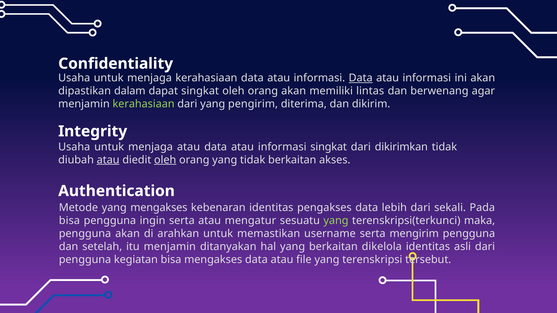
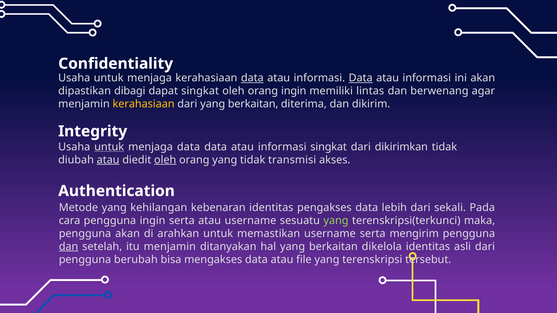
data at (252, 78) underline: none -> present
dalam: dalam -> dibagi
orang akan: akan -> ingin
kerahasiaan at (144, 104) colour: light green -> yellow
dari yang pengirim: pengirim -> berkaitan
untuk at (109, 147) underline: none -> present
menjaga atau: atau -> data
tidak berkaitan: berkaitan -> transmisi
yang mengakses: mengakses -> kehilangan
bisa at (69, 221): bisa -> cara
atau mengatur: mengatur -> username
dan at (69, 247) underline: none -> present
kegiatan: kegiatan -> berubah
